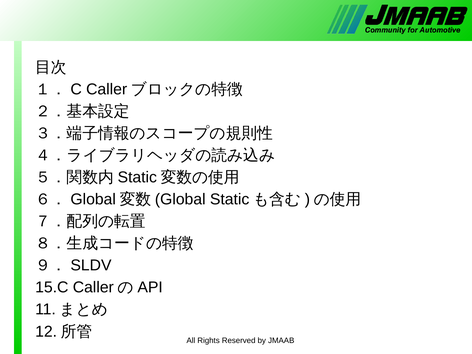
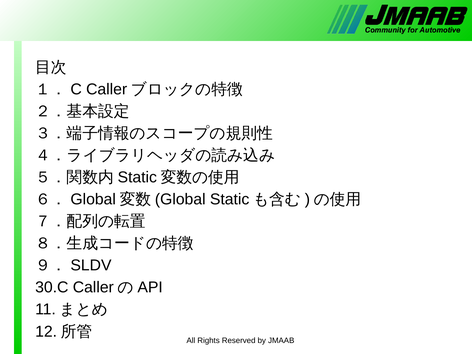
15.C: 15.C -> 30.C
